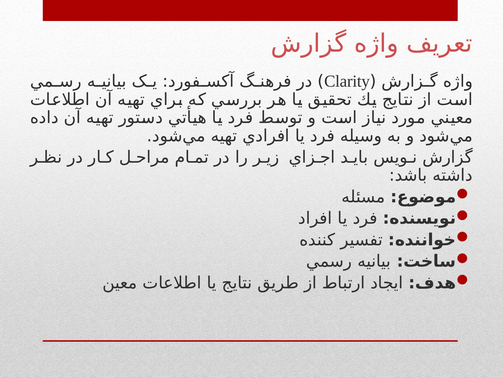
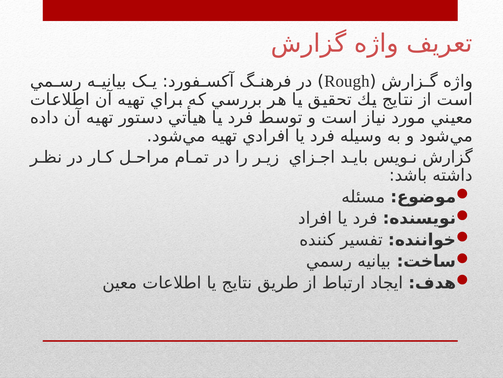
Clarity: Clarity -> Rough
